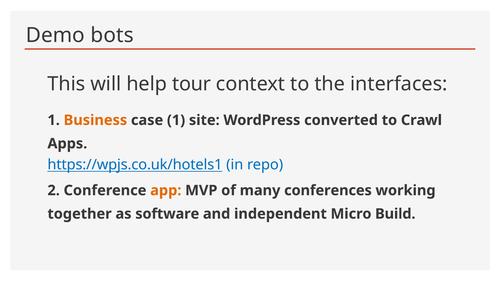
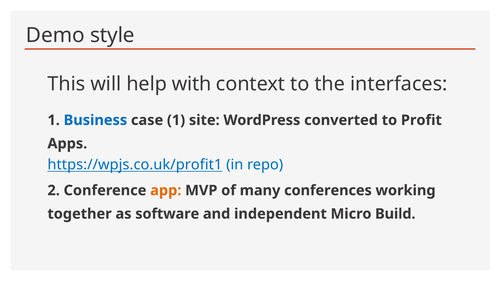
bots: bots -> style
tour: tour -> with
Business colour: orange -> blue
Crawl: Crawl -> Profit
https://wpjs.co.uk/hotels1: https://wpjs.co.uk/hotels1 -> https://wpjs.co.uk/profit1
